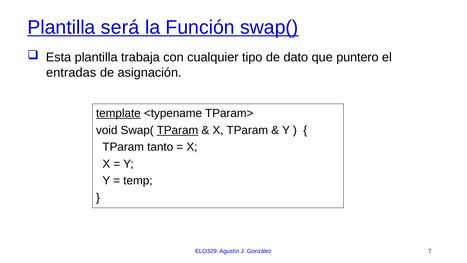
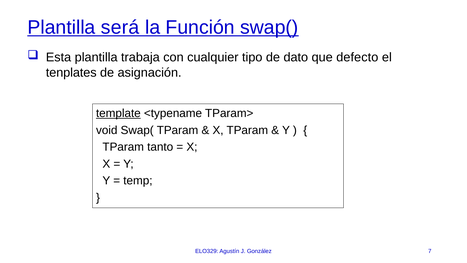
puntero: puntero -> defecto
entradas: entradas -> tenplates
TParam at (178, 130) underline: present -> none
